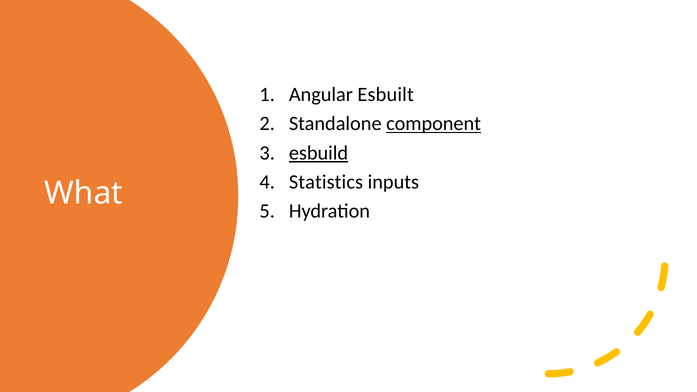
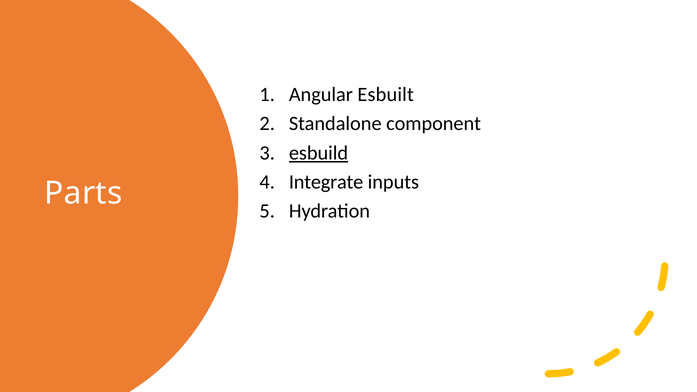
component underline: present -> none
Statistics: Statistics -> Integrate
What: What -> Parts
